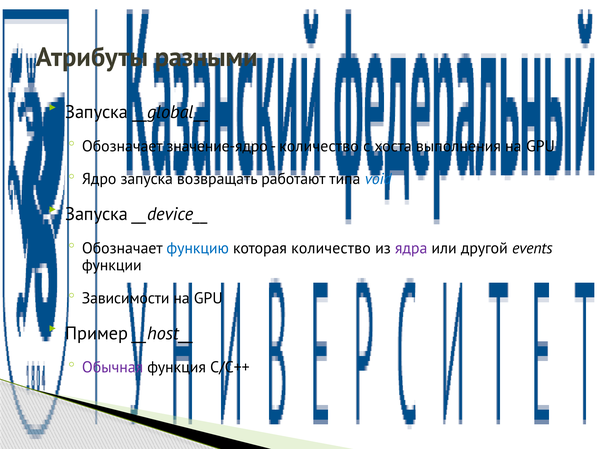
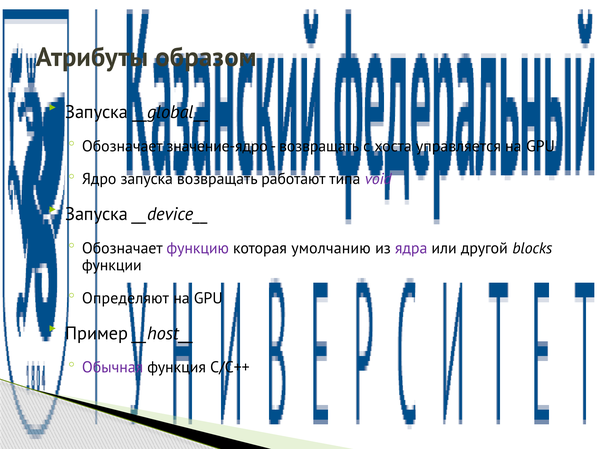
разными: разными -> образом
количество at (319, 146): количество -> возвращать
выполнения: выполнения -> управляется
void colour: blue -> purple
функцию colour: blue -> purple
которая количество: количество -> умолчанию
events: events -> blocks
Зависимости: Зависимости -> Определяют
